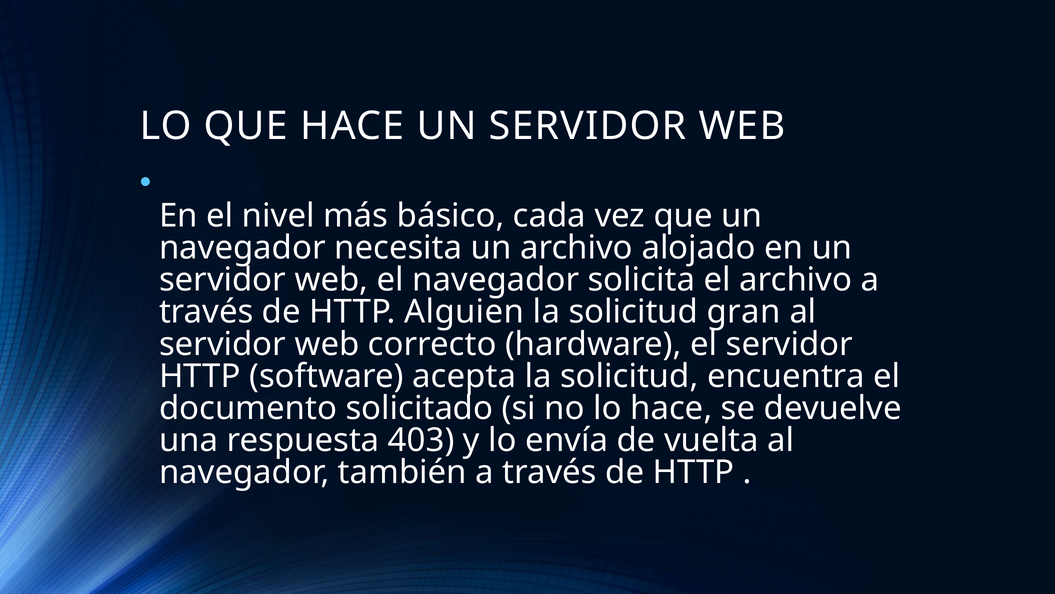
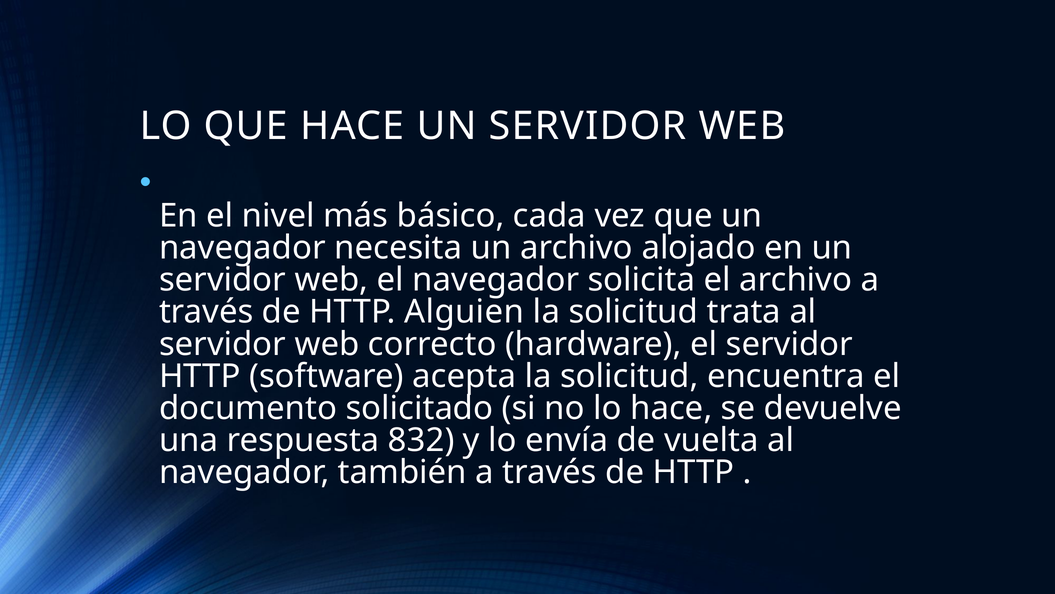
gran: gran -> trata
403: 403 -> 832
